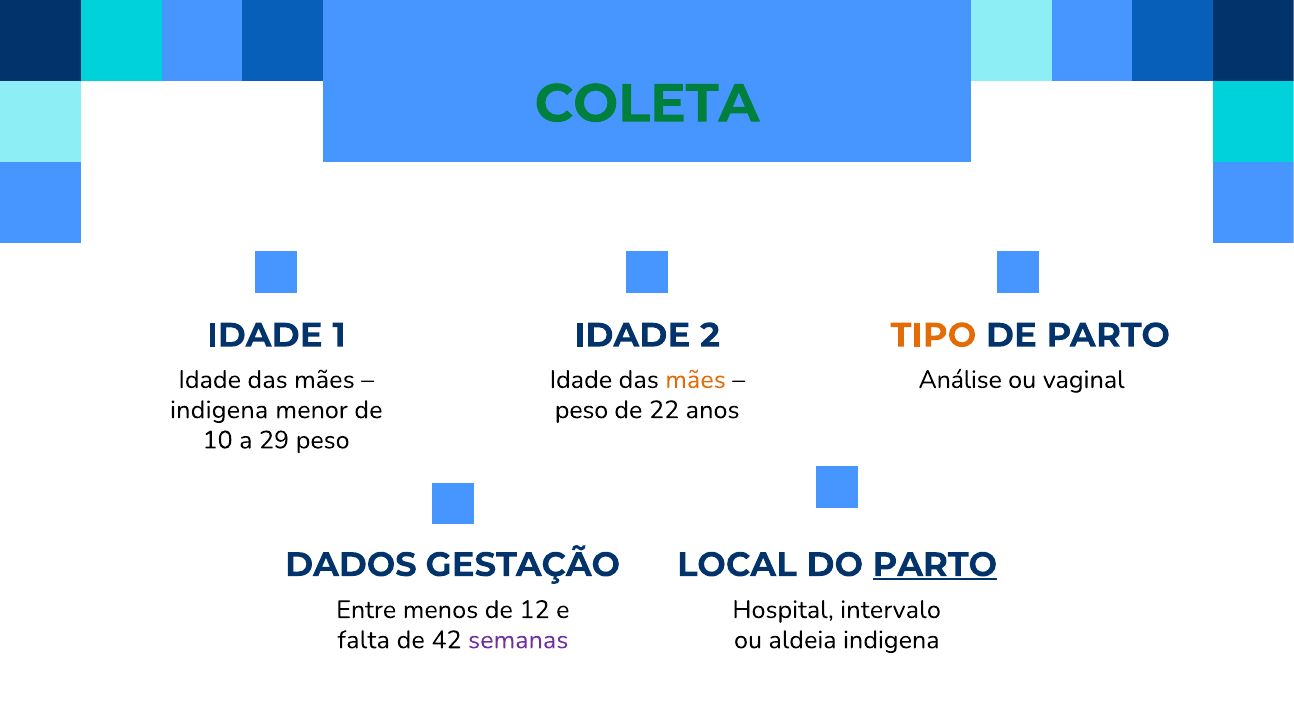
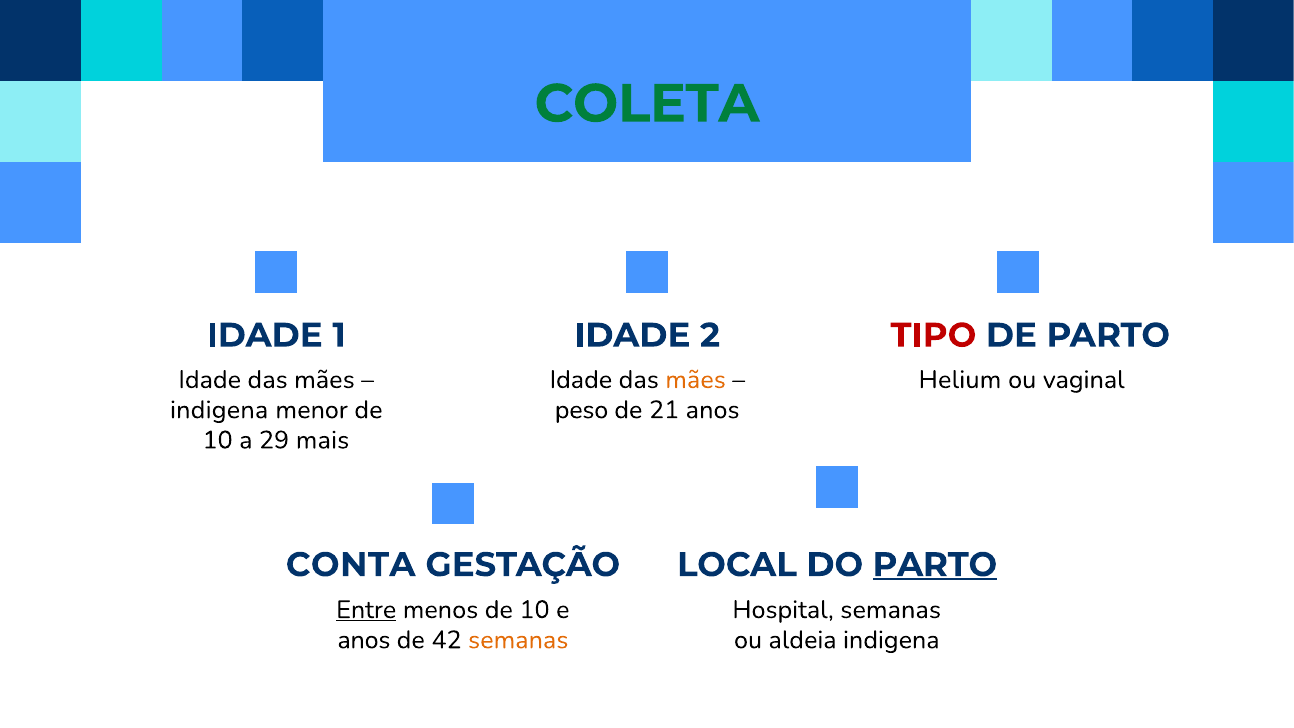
TIPO colour: orange -> red
Análise: Análise -> Helium
22: 22 -> 21
29 peso: peso -> mais
DADOS: DADOS -> CONTA
Entre underline: none -> present
menos de 12: 12 -> 10
Hospital intervalo: intervalo -> semanas
falta at (364, 640): falta -> anos
semanas at (518, 640) colour: purple -> orange
